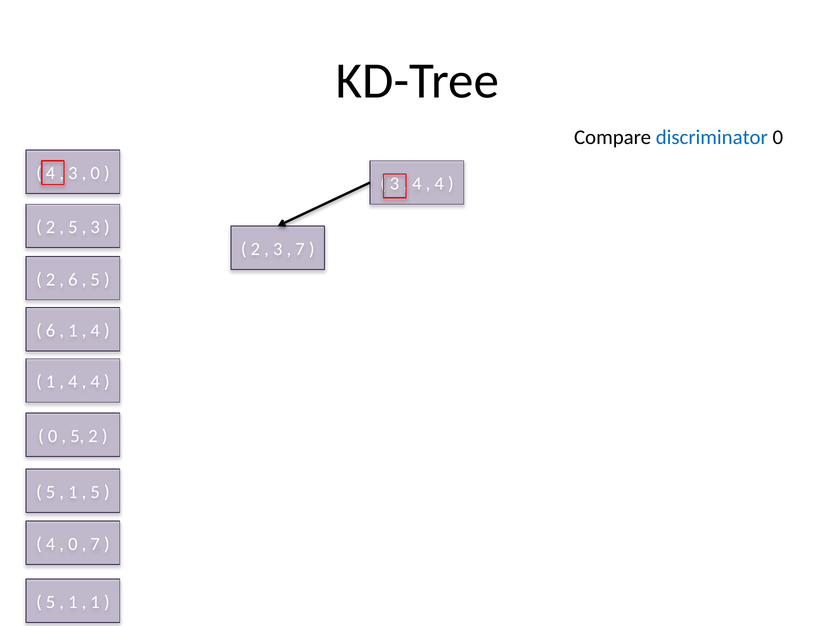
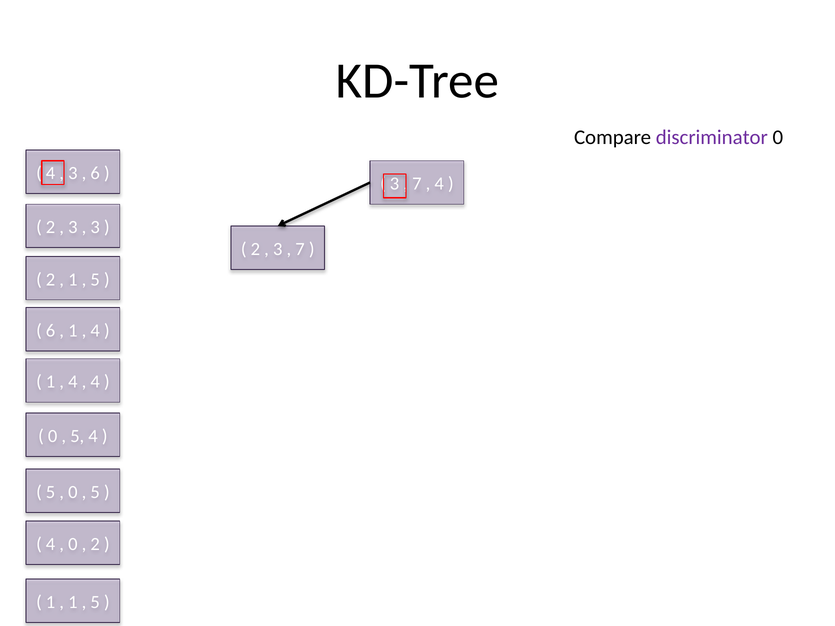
discriminator colour: blue -> purple
0 at (95, 173): 0 -> 6
4 at (417, 184): 4 -> 7
5 at (73, 227): 5 -> 3
6 at (73, 280): 6 -> 1
5 2: 2 -> 4
1 at (73, 492): 1 -> 0
7 at (95, 544): 7 -> 2
5 at (51, 602): 5 -> 1
1 at (95, 602): 1 -> 5
